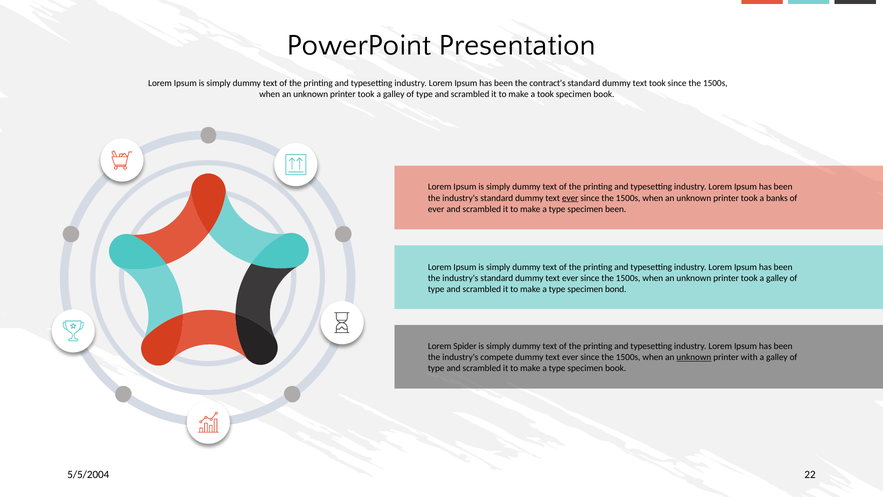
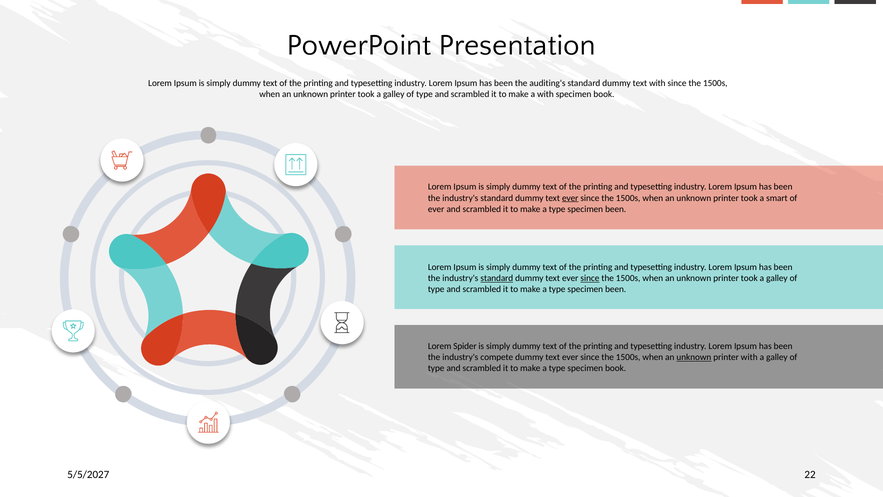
contract's: contract's -> auditing's
text took: took -> with
a took: took -> with
banks: banks -> smart
standard at (497, 278) underline: none -> present
since at (590, 278) underline: none -> present
bond at (616, 289): bond -> been
5/5/2004: 5/5/2004 -> 5/5/2027
